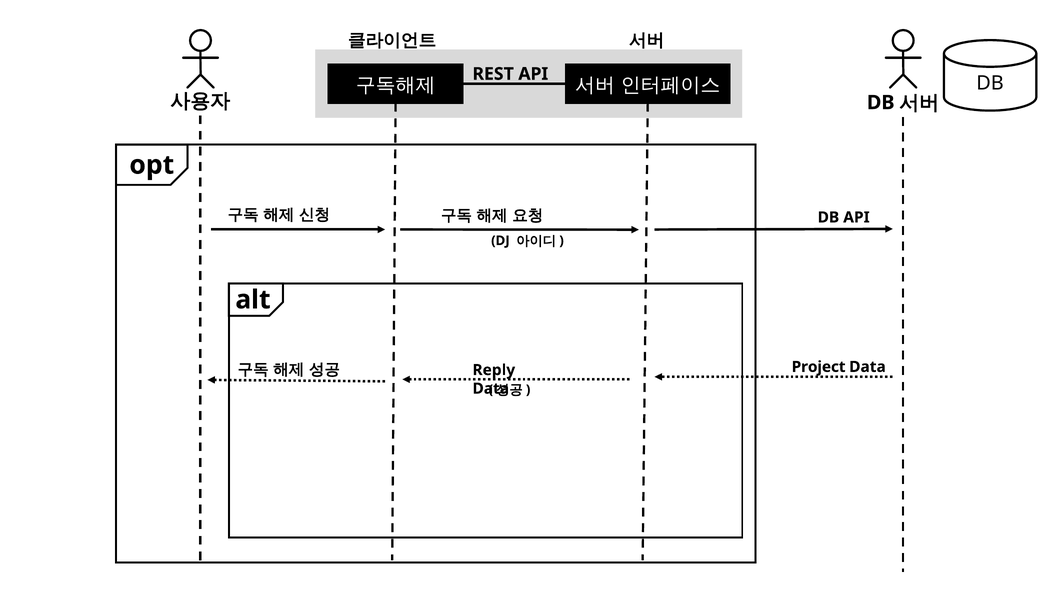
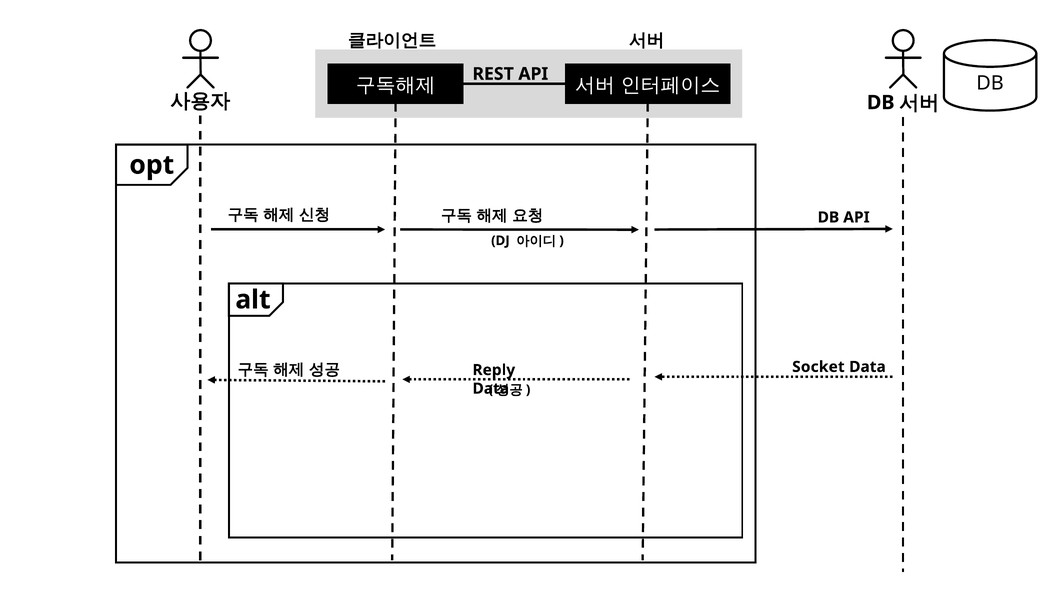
Project: Project -> Socket
